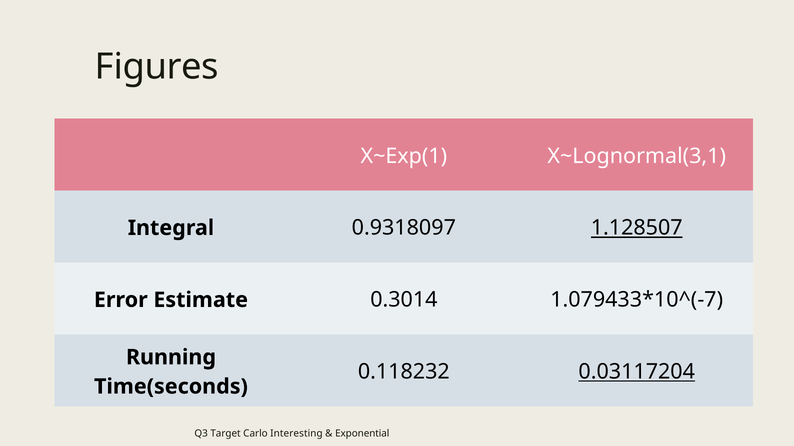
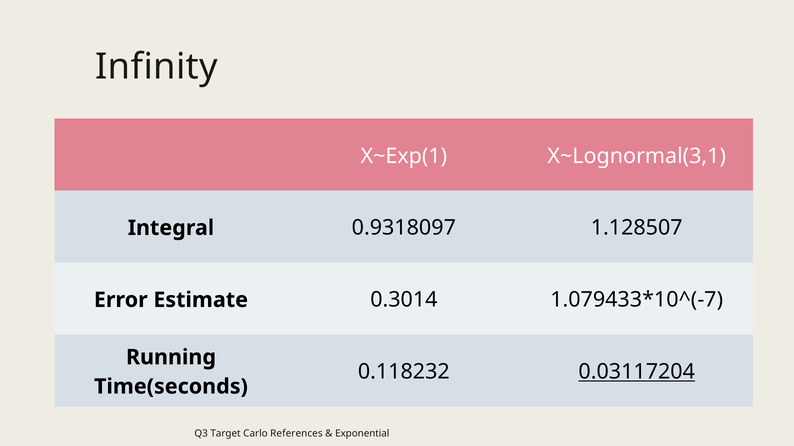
Figures: Figures -> Infinity
1.128507 underline: present -> none
Interesting: Interesting -> References
